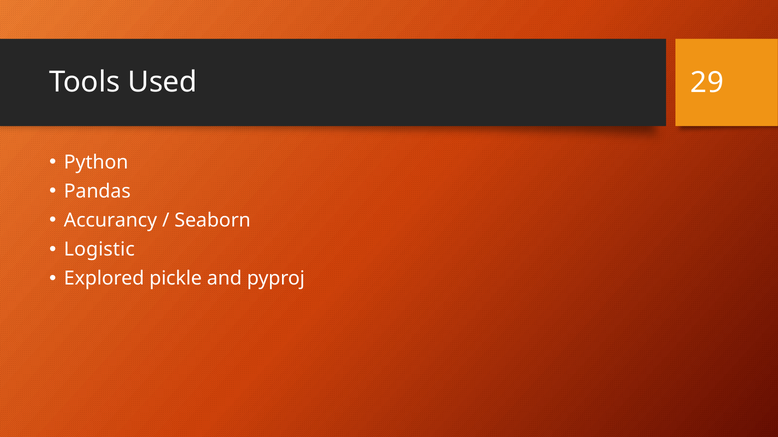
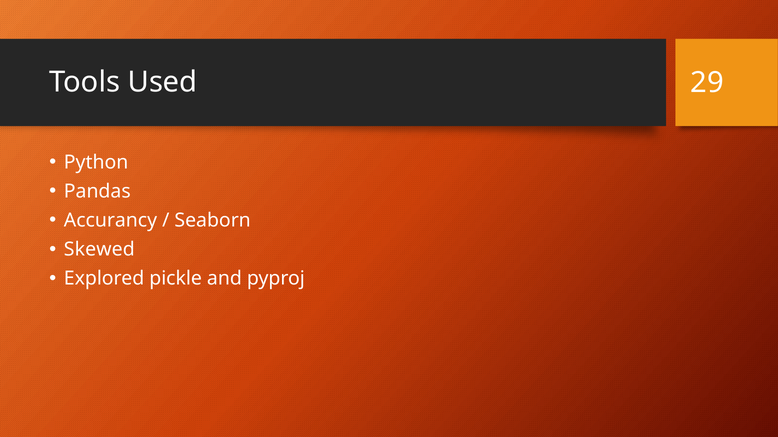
Logistic: Logistic -> Skewed
